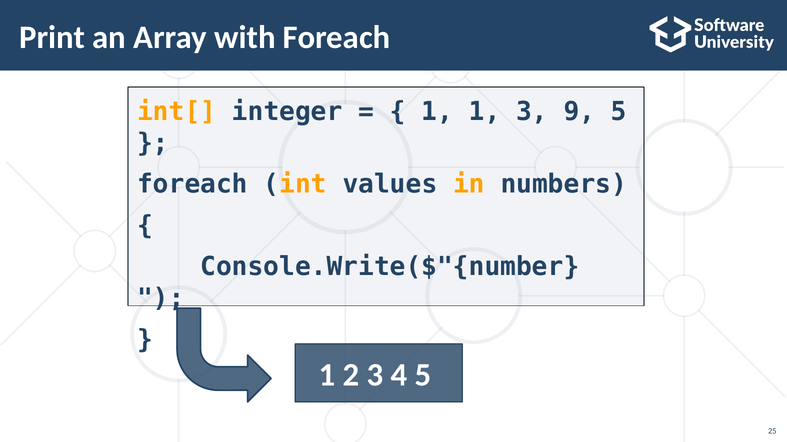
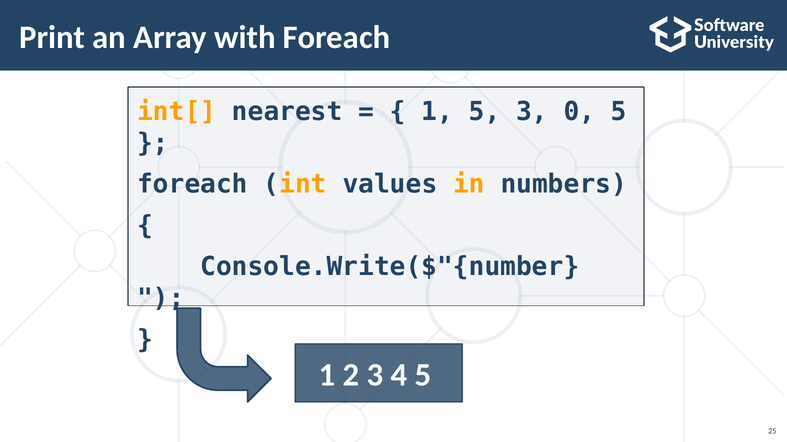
integer: integer -> nearest
1 1: 1 -> 5
9: 9 -> 0
